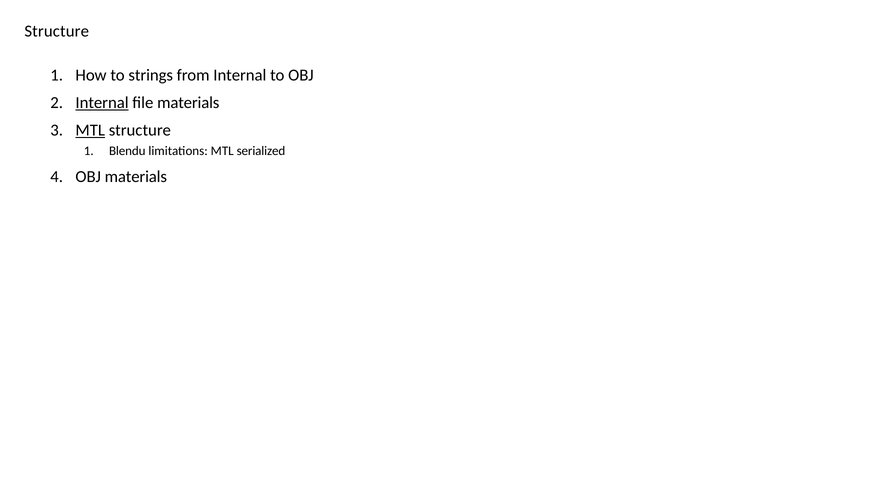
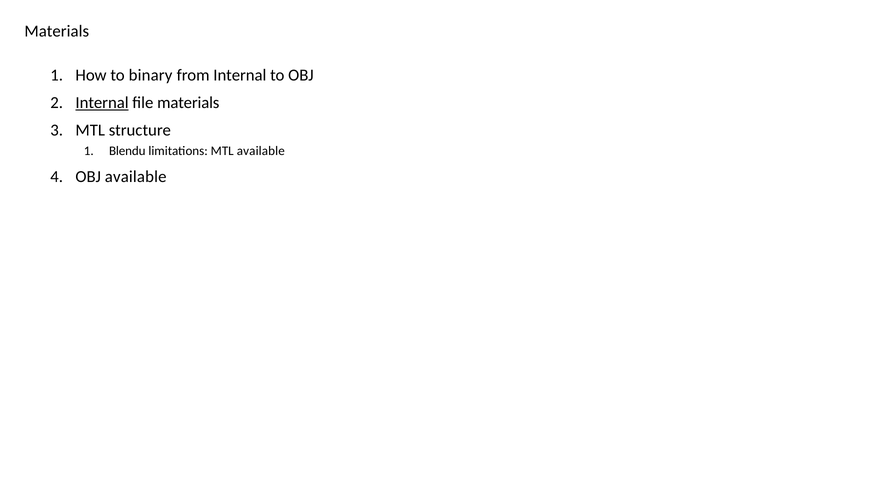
Structure at (57, 31): Structure -> Materials
strings: strings -> binary
MTL at (90, 130) underline: present -> none
MTL serialized: serialized -> available
OBJ materials: materials -> available
